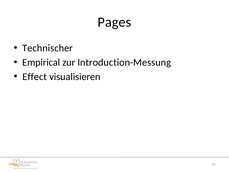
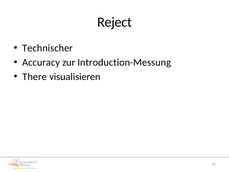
Pages: Pages -> Reject
Empirical: Empirical -> Accuracy
Effect: Effect -> There
